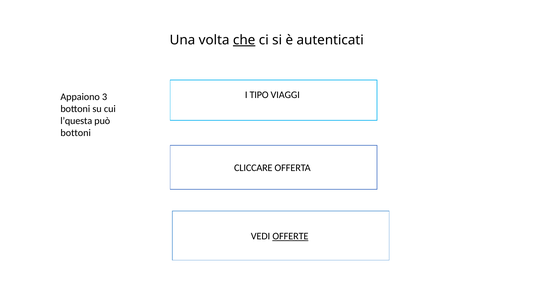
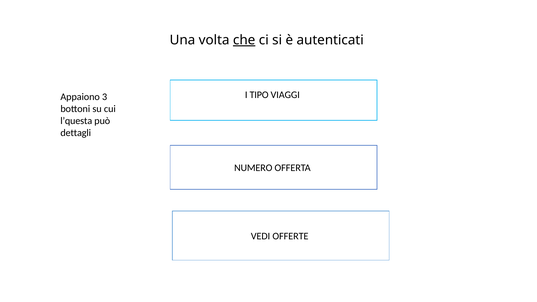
bottoni at (76, 133): bottoni -> dettagli
CLICCARE: CLICCARE -> NUMERO
OFFERTE underline: present -> none
